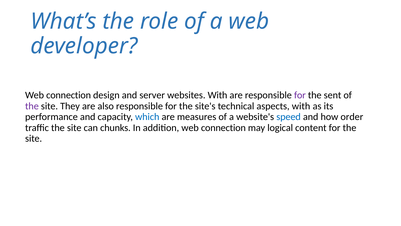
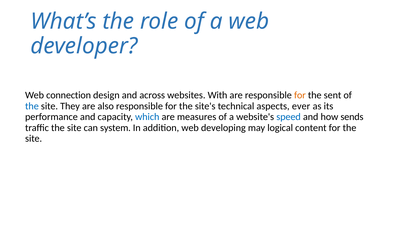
server: server -> across
for at (300, 95) colour: purple -> orange
the at (32, 106) colour: purple -> blue
aspects with: with -> ever
order: order -> sends
chunks: chunks -> system
addition web connection: connection -> developing
